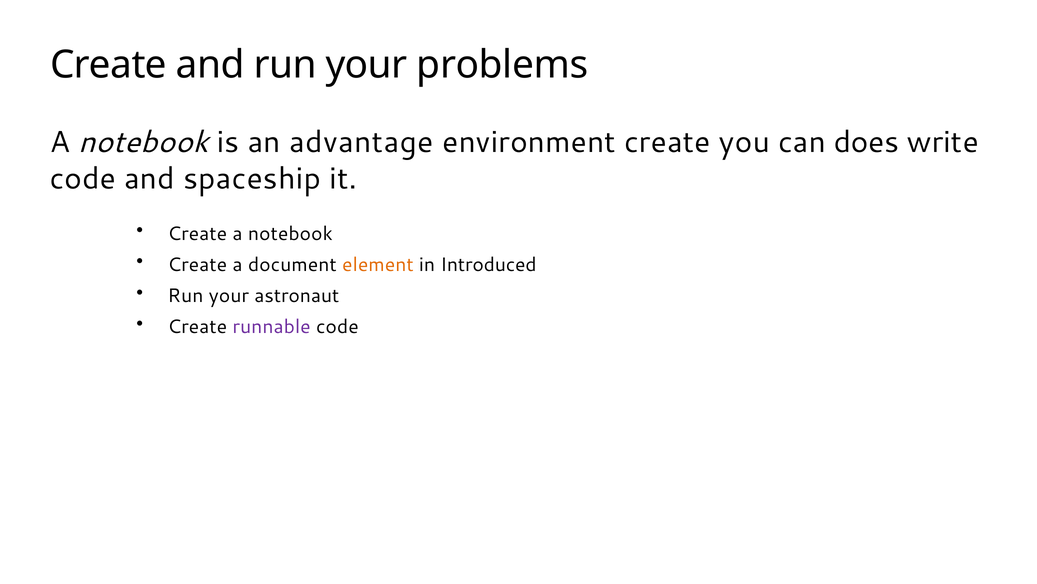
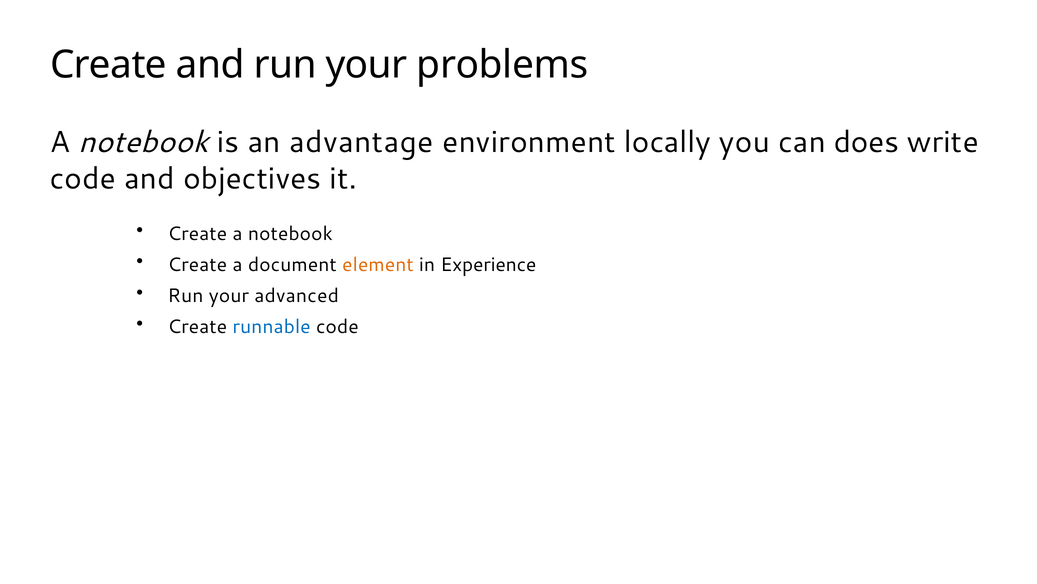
environment create: create -> locally
spaceship: spaceship -> objectives
Introduced: Introduced -> Experience
astronaut: astronaut -> advanced
runnable colour: purple -> blue
